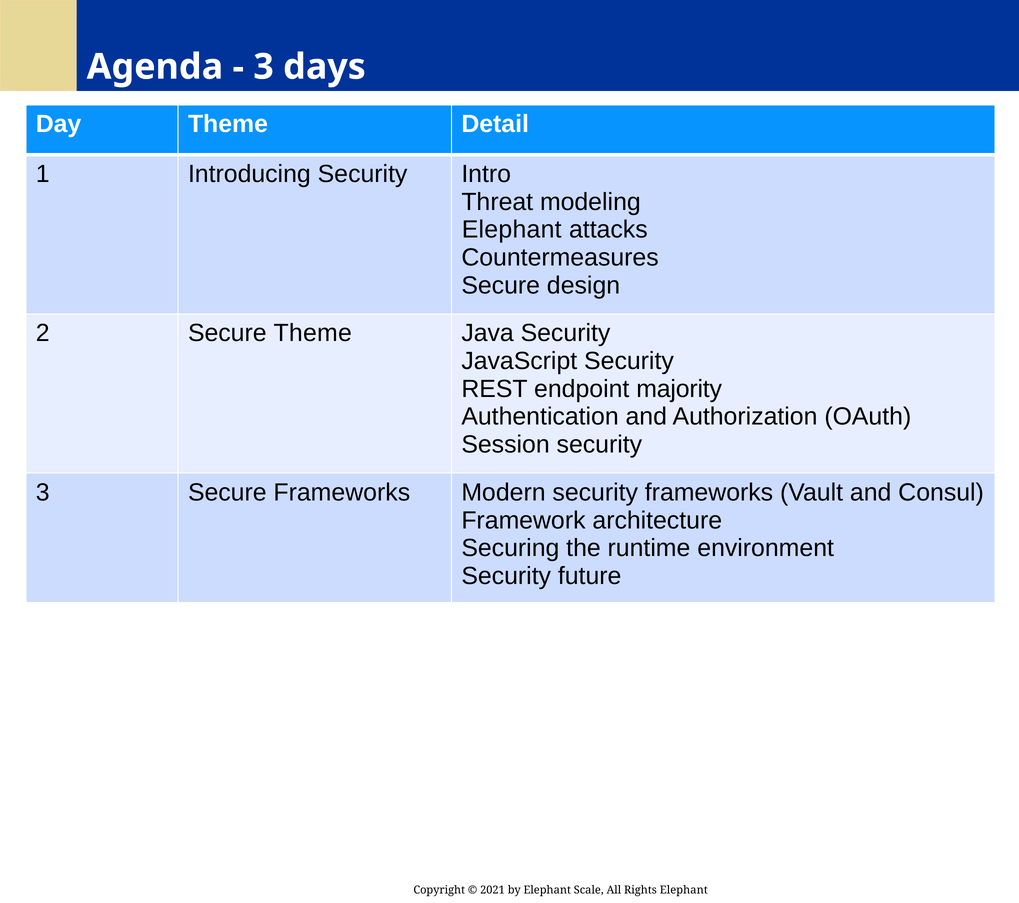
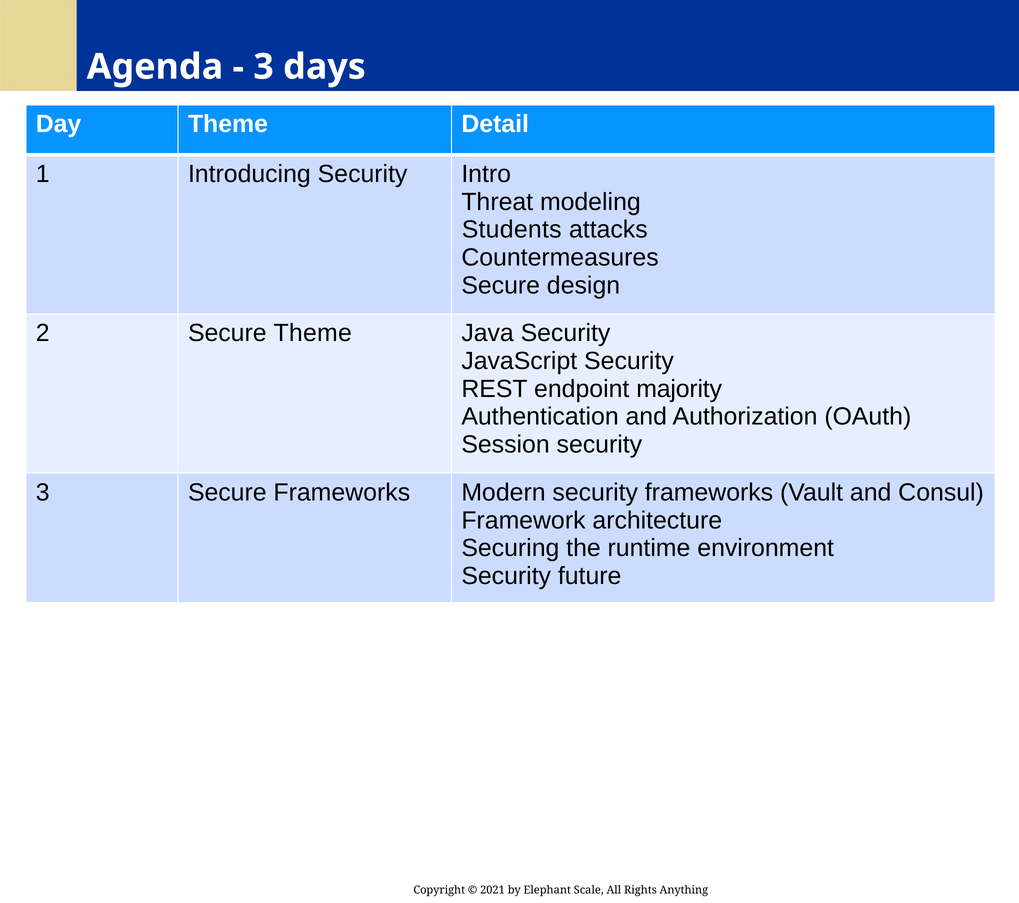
Elephant at (512, 229): Elephant -> Students
Rights Elephant: Elephant -> Anything
